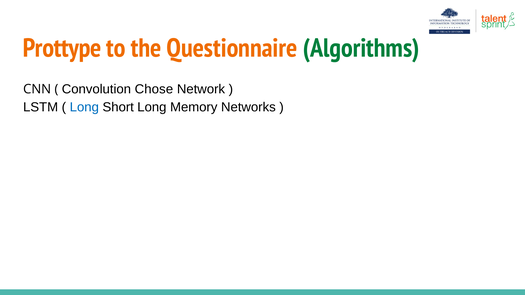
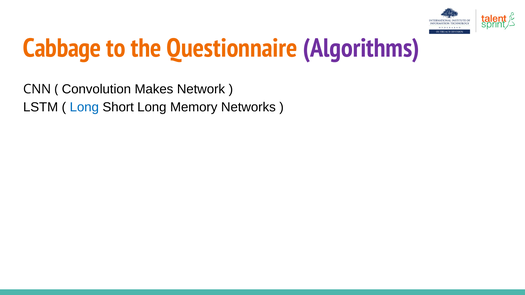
Prottype: Prottype -> Cabbage
Algorithms colour: green -> purple
Chose: Chose -> Makes
